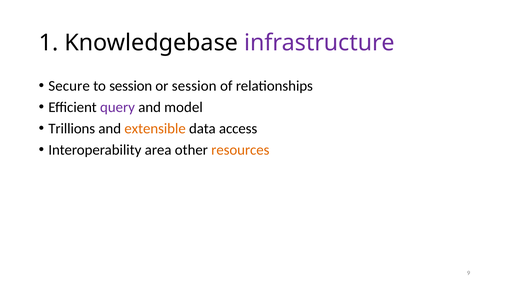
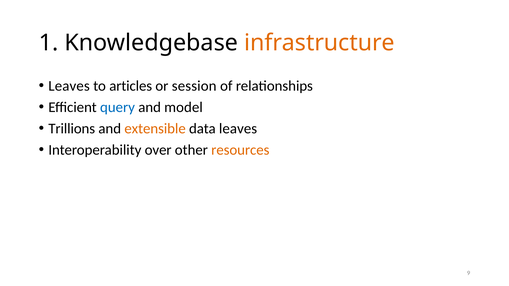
infrastructure colour: purple -> orange
Secure at (69, 86): Secure -> Leaves
to session: session -> articles
query colour: purple -> blue
data access: access -> leaves
area: area -> over
